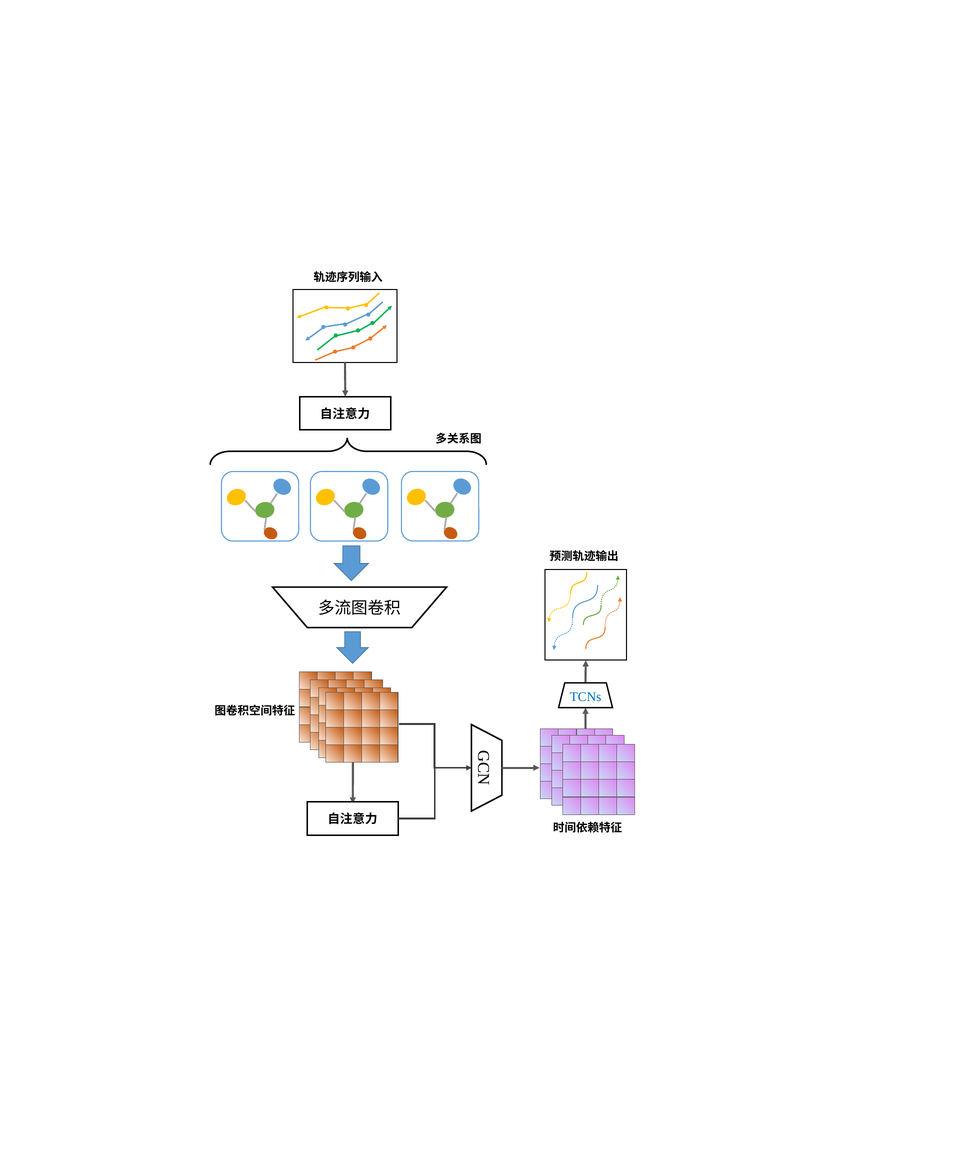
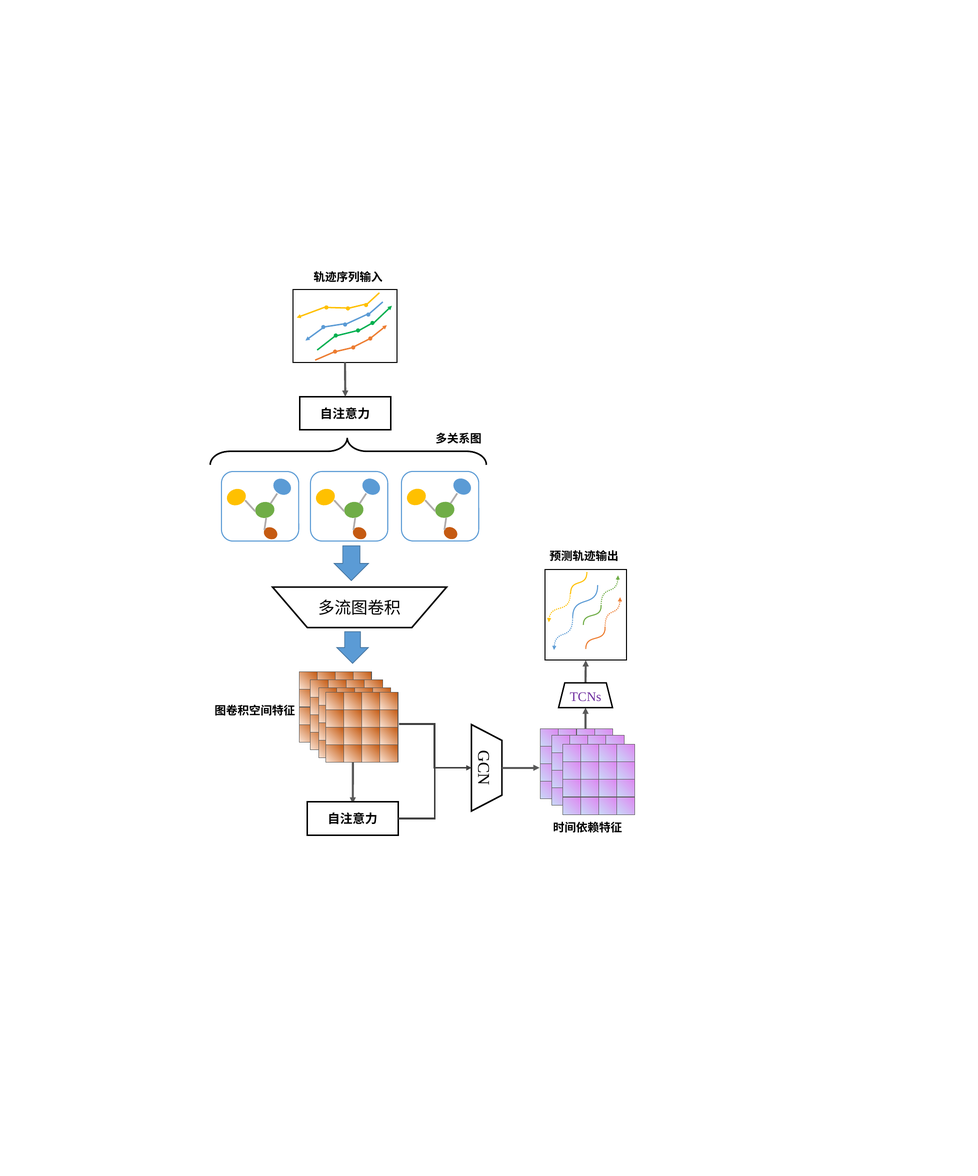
TCNs colour: blue -> purple
